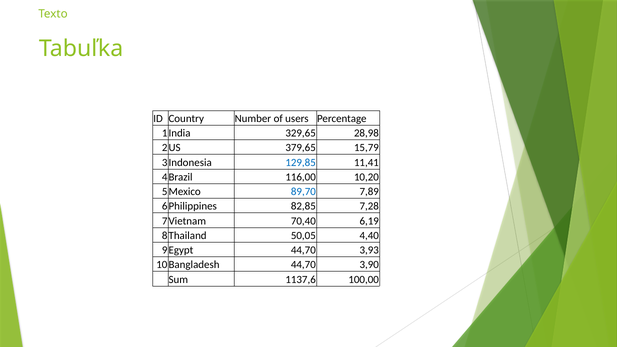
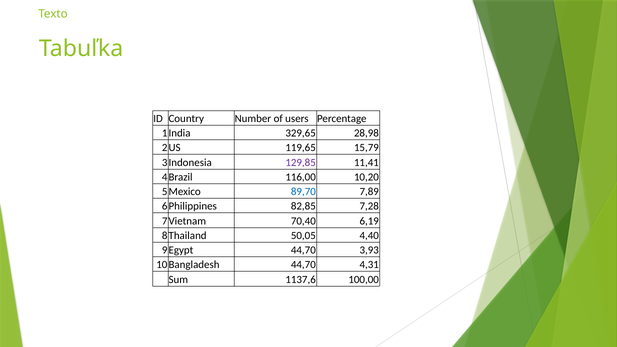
379,65: 379,65 -> 119,65
129,85 colour: blue -> purple
3,90: 3,90 -> 4,31
